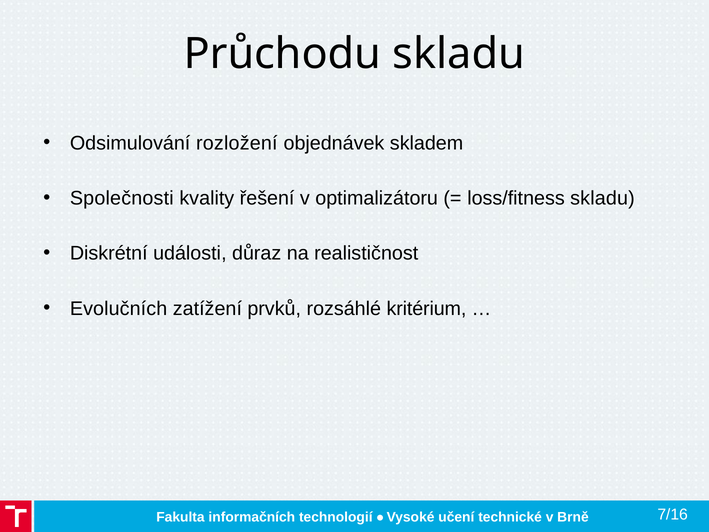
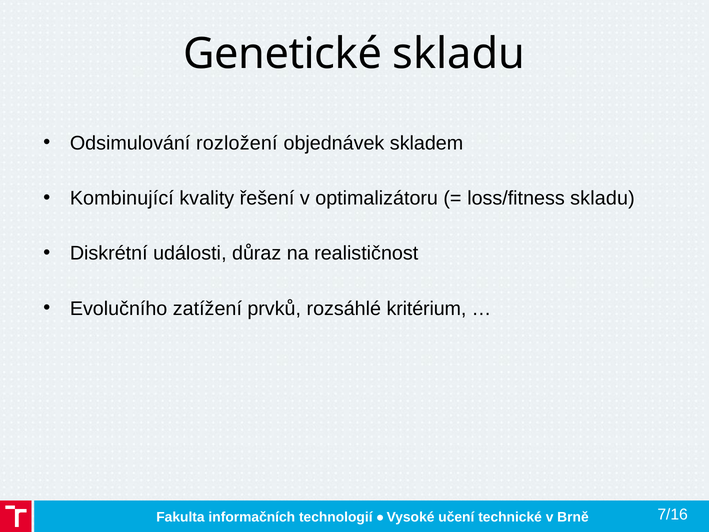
Průchodu: Průchodu -> Genetické
Společnosti: Společnosti -> Kombinující
Evolučních: Evolučních -> Evolučního
